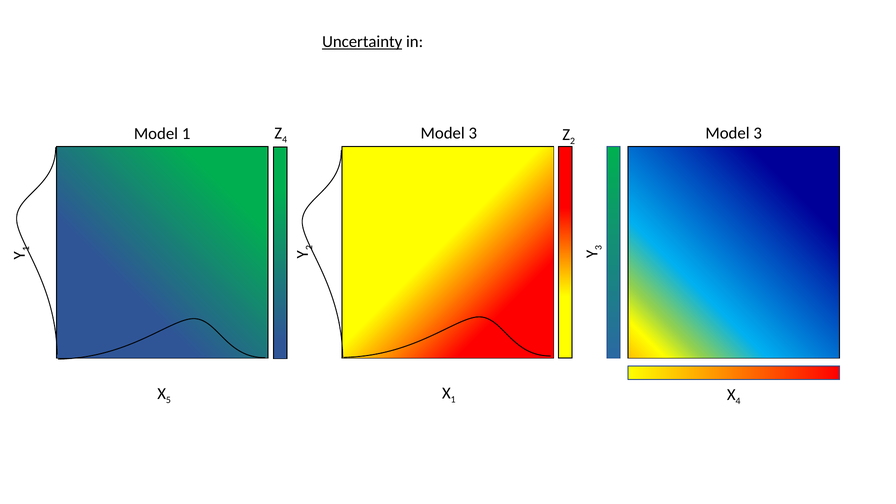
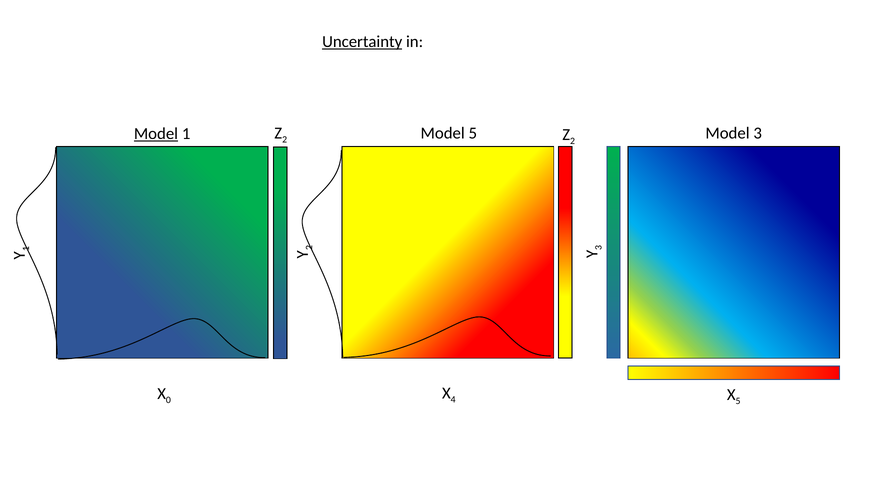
4 at (285, 140): 4 -> 2
Model at (156, 134) underline: none -> present
1 Model 3: 3 -> 5
1 at (453, 399): 1 -> 4
5: 5 -> 0
4 at (738, 401): 4 -> 5
